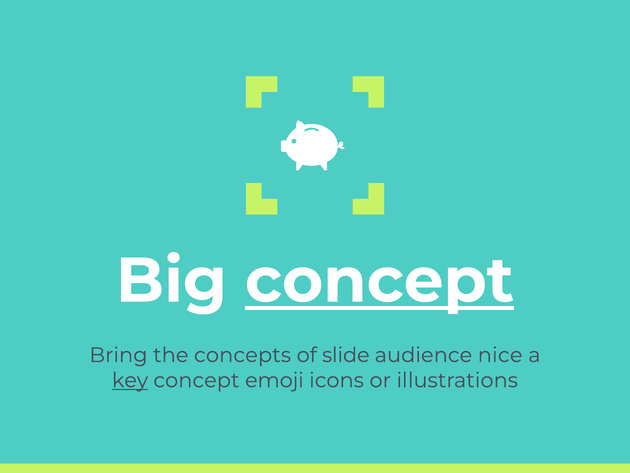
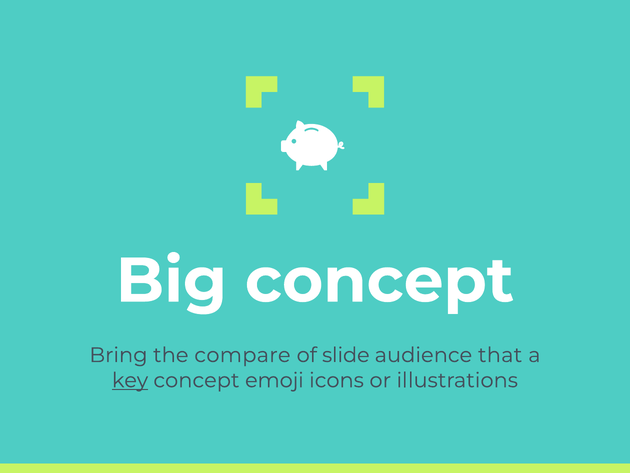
concept at (380, 281) underline: present -> none
concepts: concepts -> compare
nice: nice -> that
